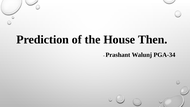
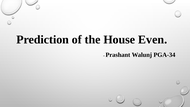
Then: Then -> Even
